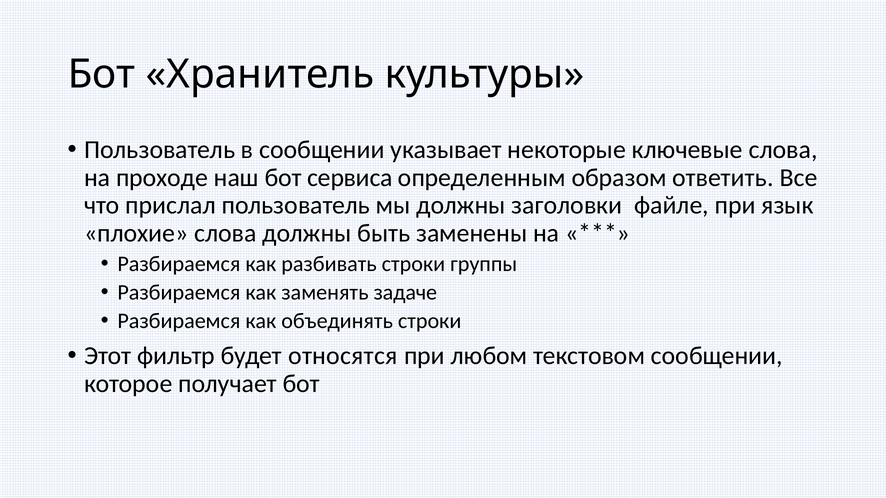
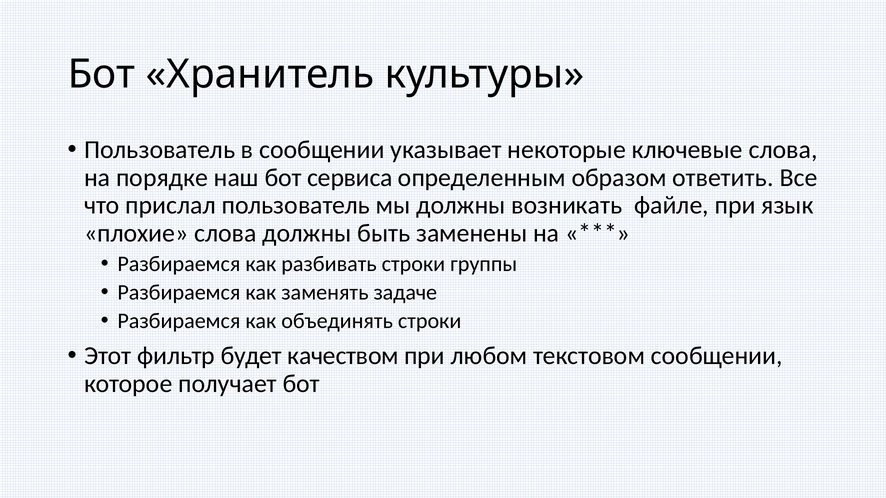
проходе: проходе -> порядке
заголовки: заголовки -> возникать
относятся: относятся -> качеством
